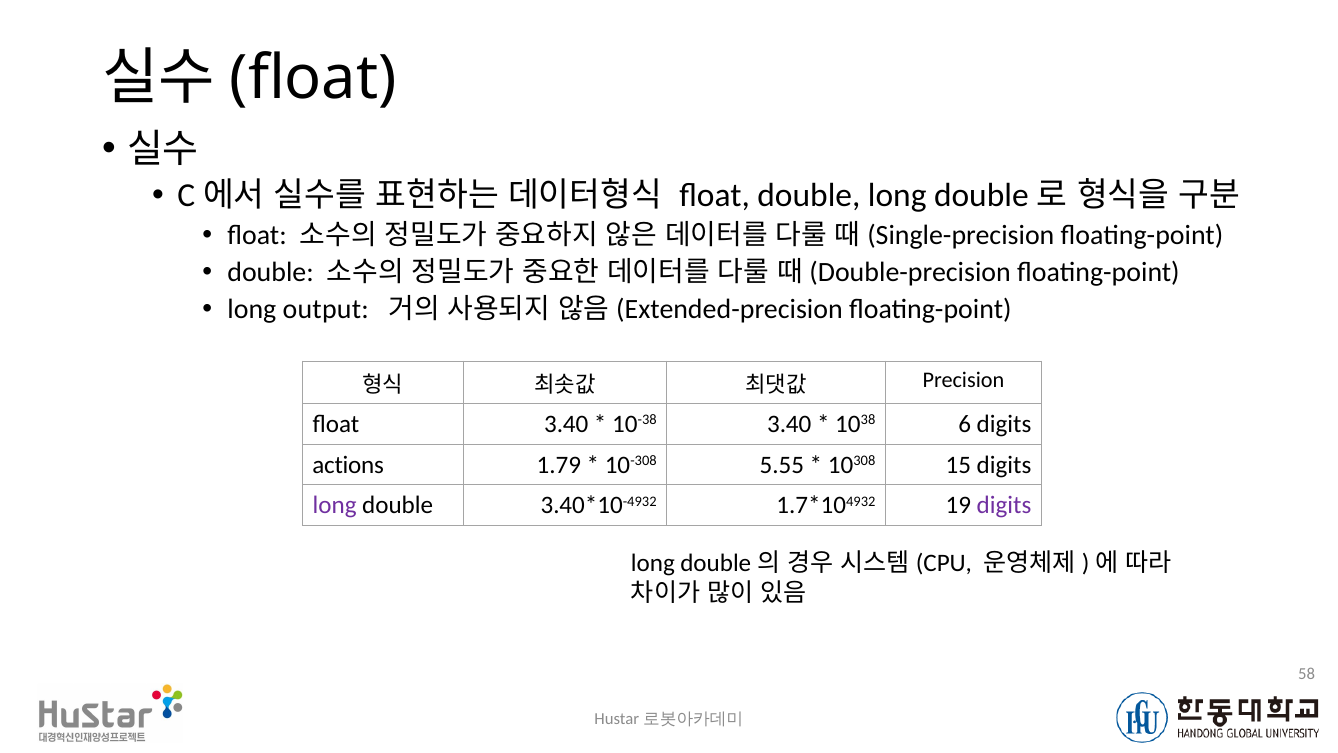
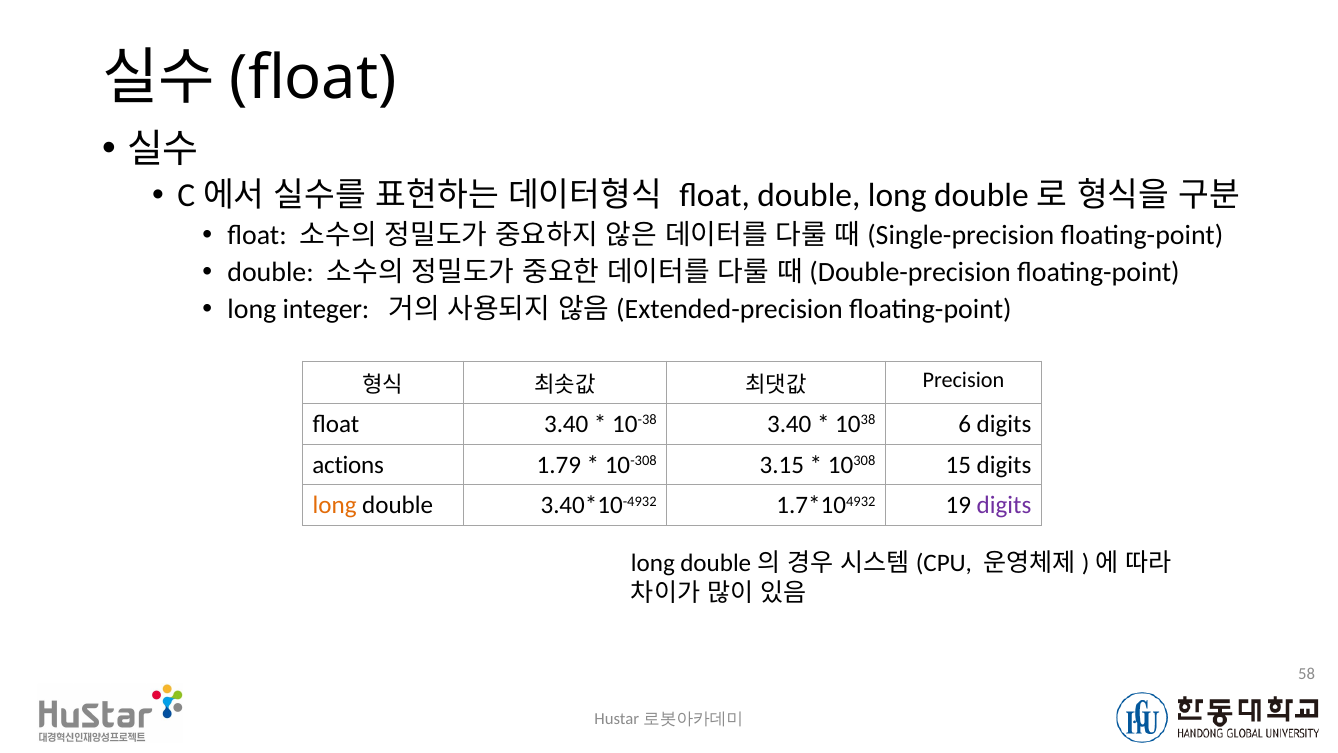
output: output -> integer
5.55: 5.55 -> 3.15
long at (335, 505) colour: purple -> orange
